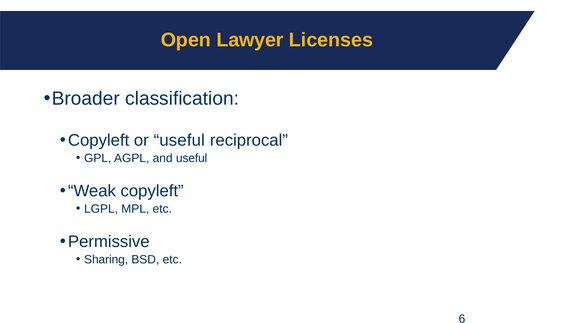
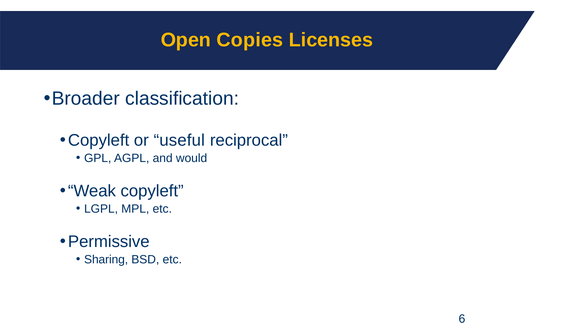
Lawyer: Lawyer -> Copies
and useful: useful -> would
